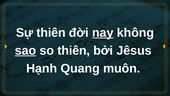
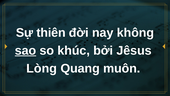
nay underline: present -> none
so thiên: thiên -> khúc
Hạnh: Hạnh -> Lòng
